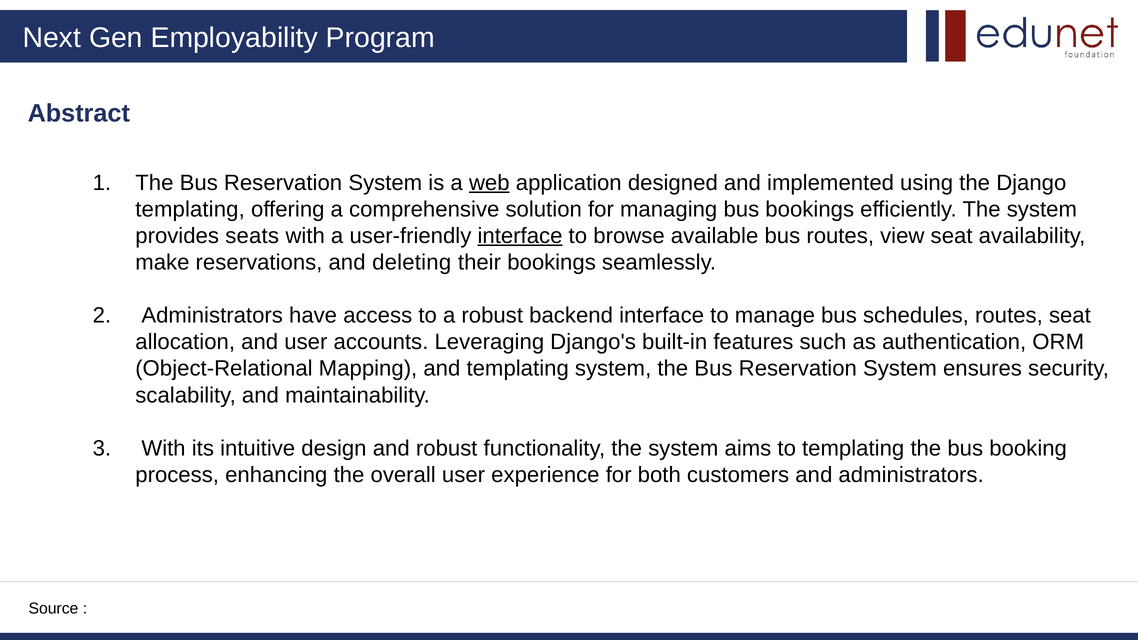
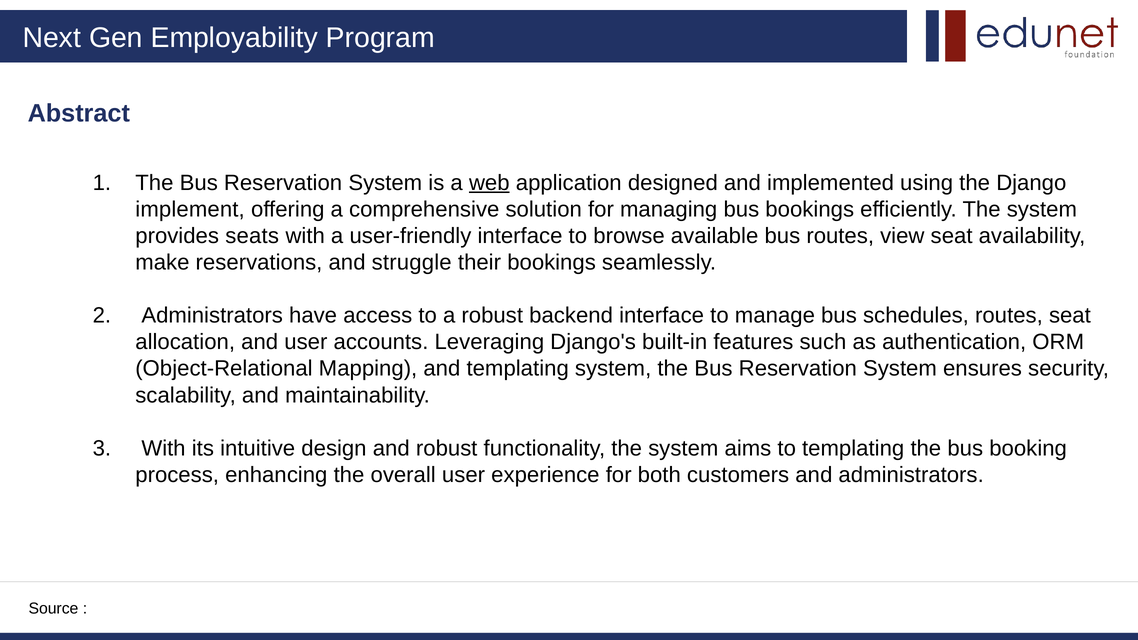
templating at (190, 209): templating -> implement
interface at (520, 236) underline: present -> none
deleting: deleting -> struggle
